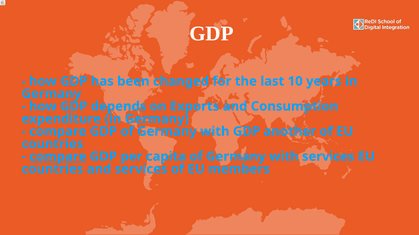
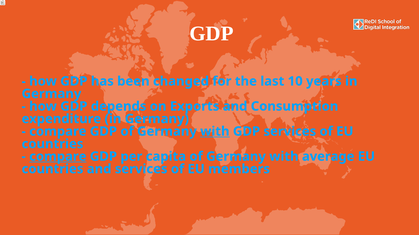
with at (215, 132) underline: none -> present
GDP another: another -> services
with services: services -> average
